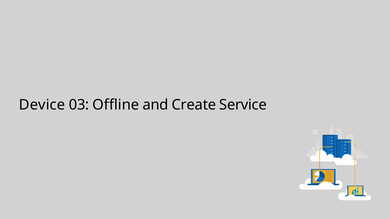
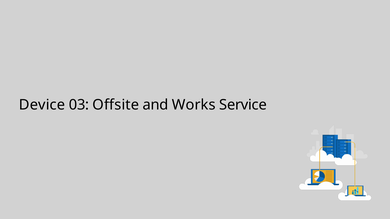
Offline: Offline -> Offsite
Create: Create -> Works
